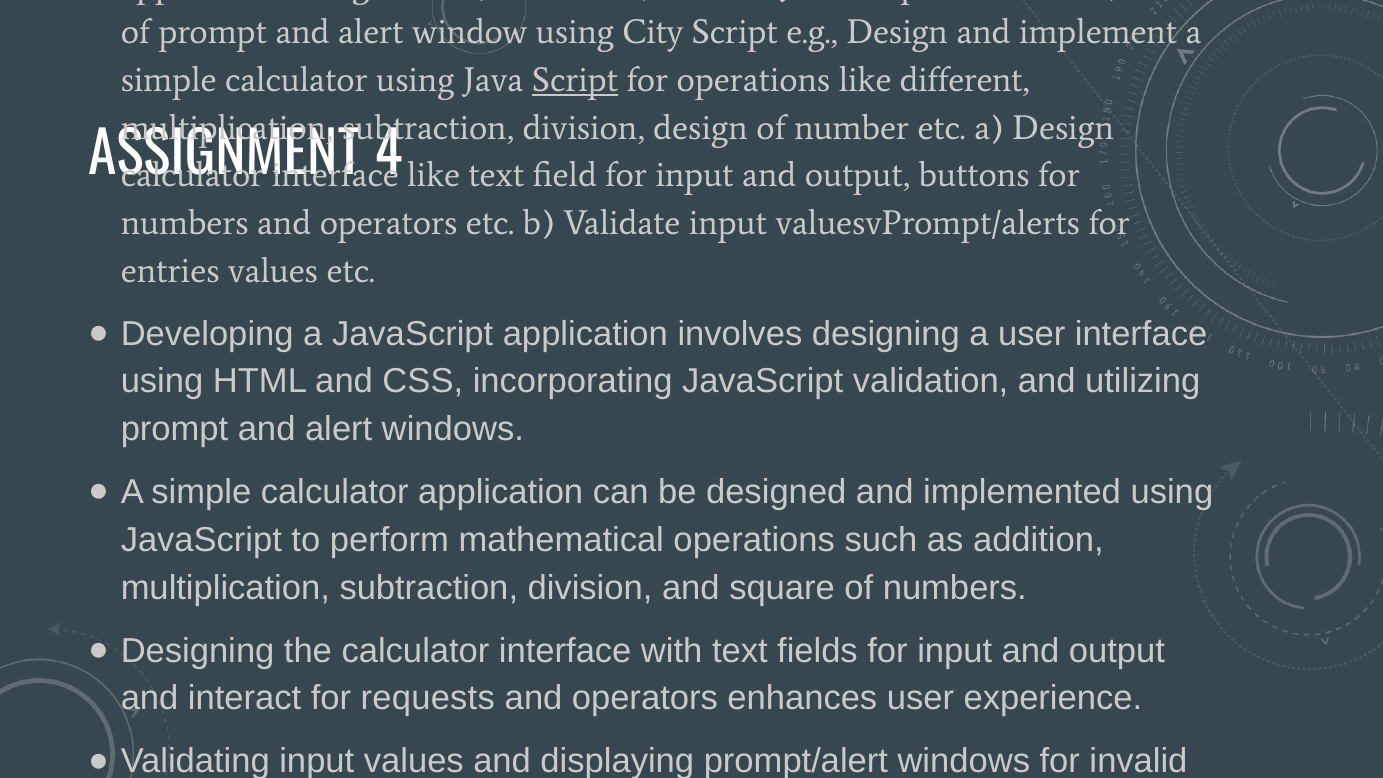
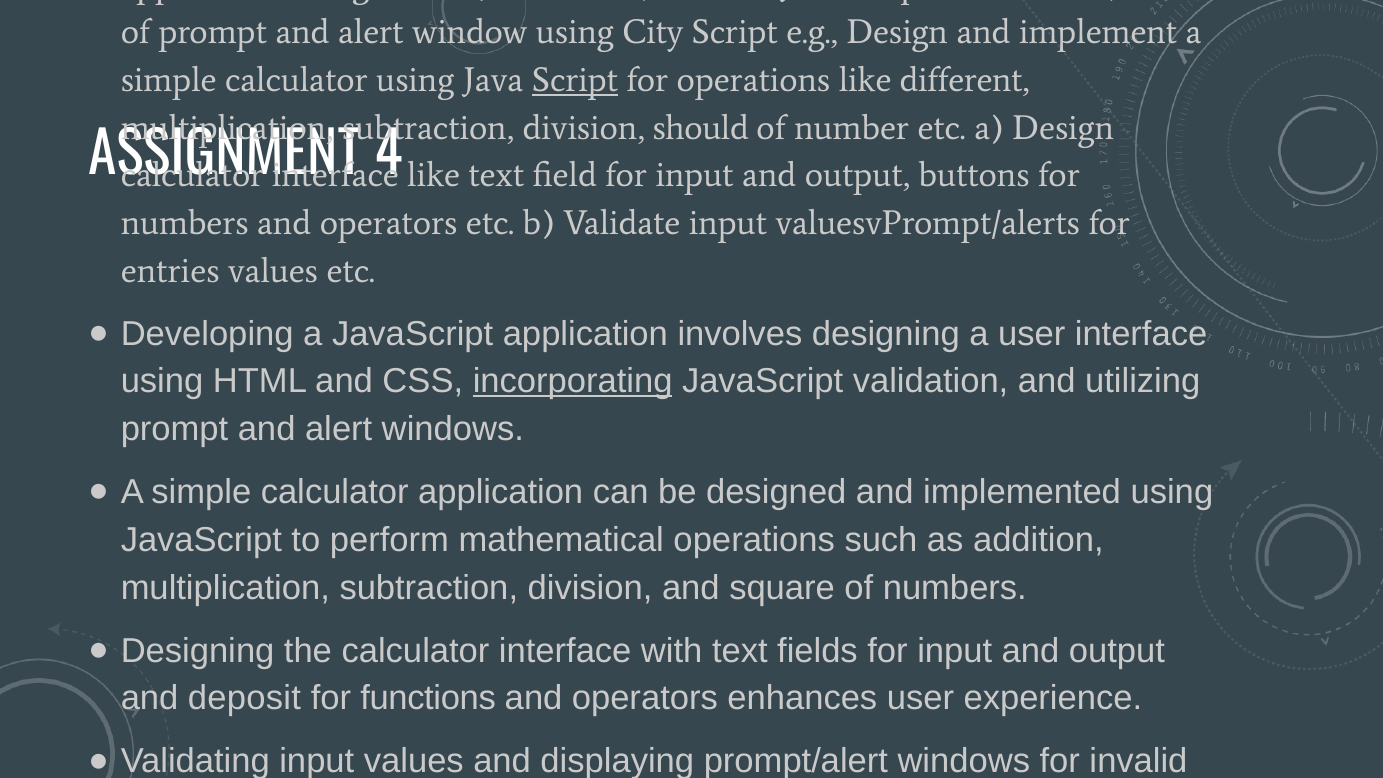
division design: design -> should
incorporating underline: none -> present
interact: interact -> deposit
requests: requests -> functions
